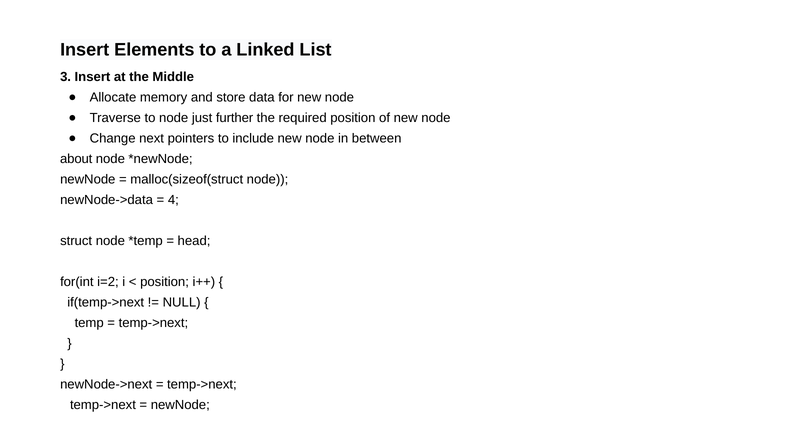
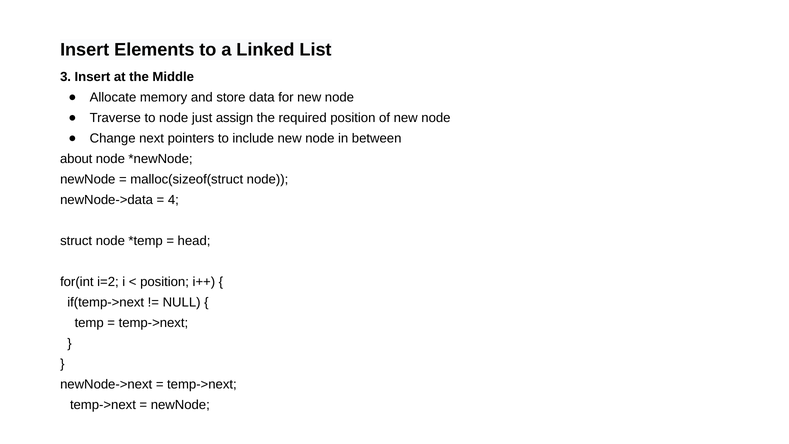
further: further -> assign
